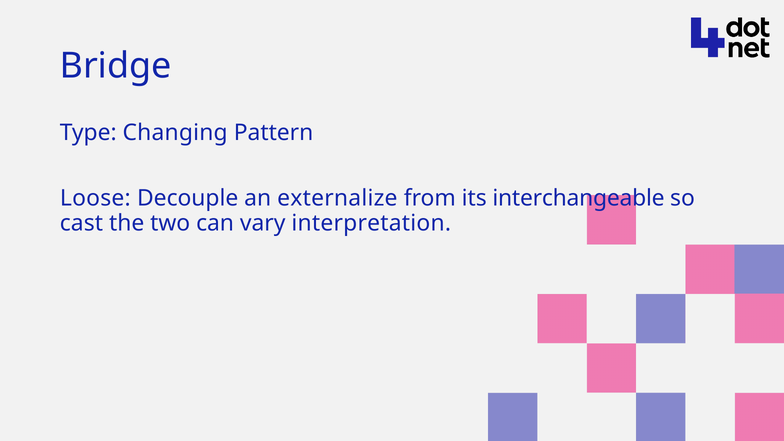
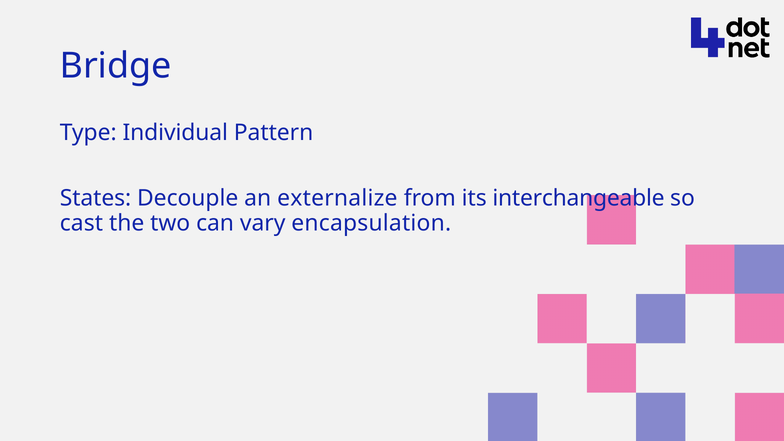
Changing: Changing -> Individual
Loose: Loose -> States
interpretation: interpretation -> encapsulation
